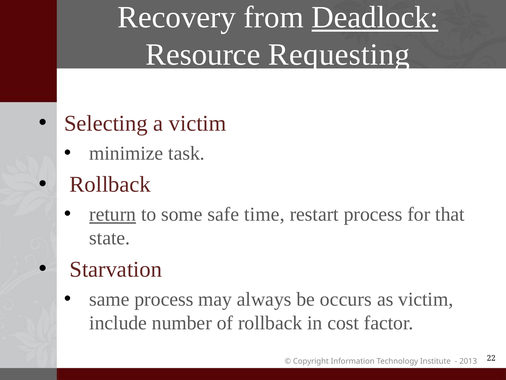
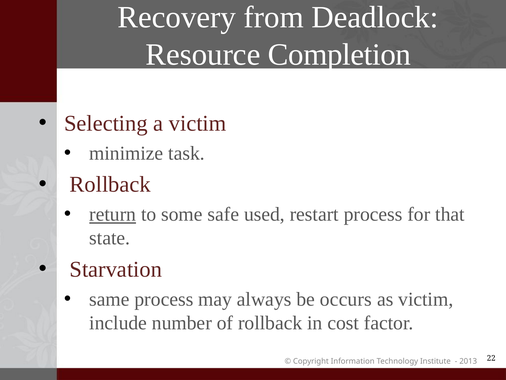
Deadlock underline: present -> none
Requesting: Requesting -> Completion
time: time -> used
